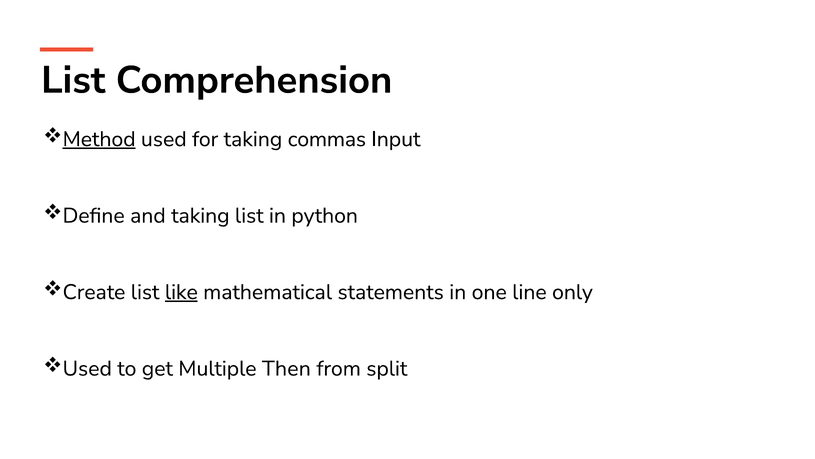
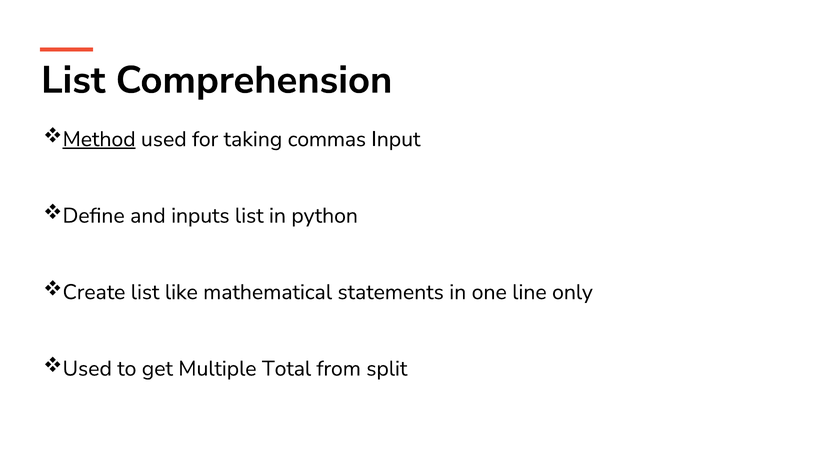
and taking: taking -> inputs
like underline: present -> none
Then: Then -> Total
